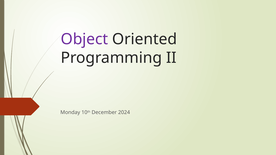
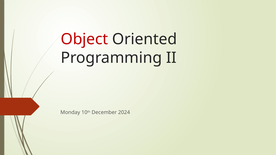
Object colour: purple -> red
